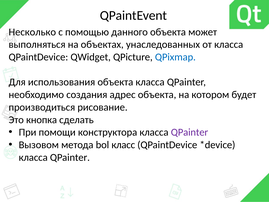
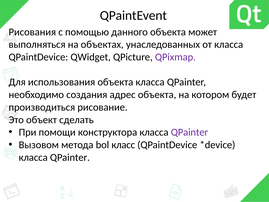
Несколько: Несколько -> Рисования
QPixmap colour: blue -> purple
кнопка: кнопка -> объект
